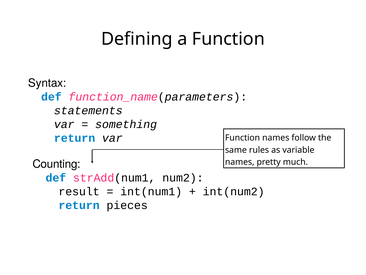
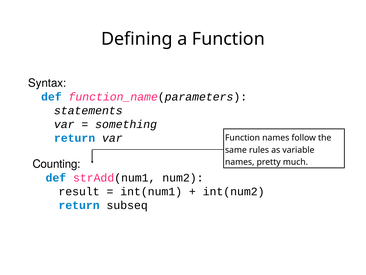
pieces: pieces -> subseq
